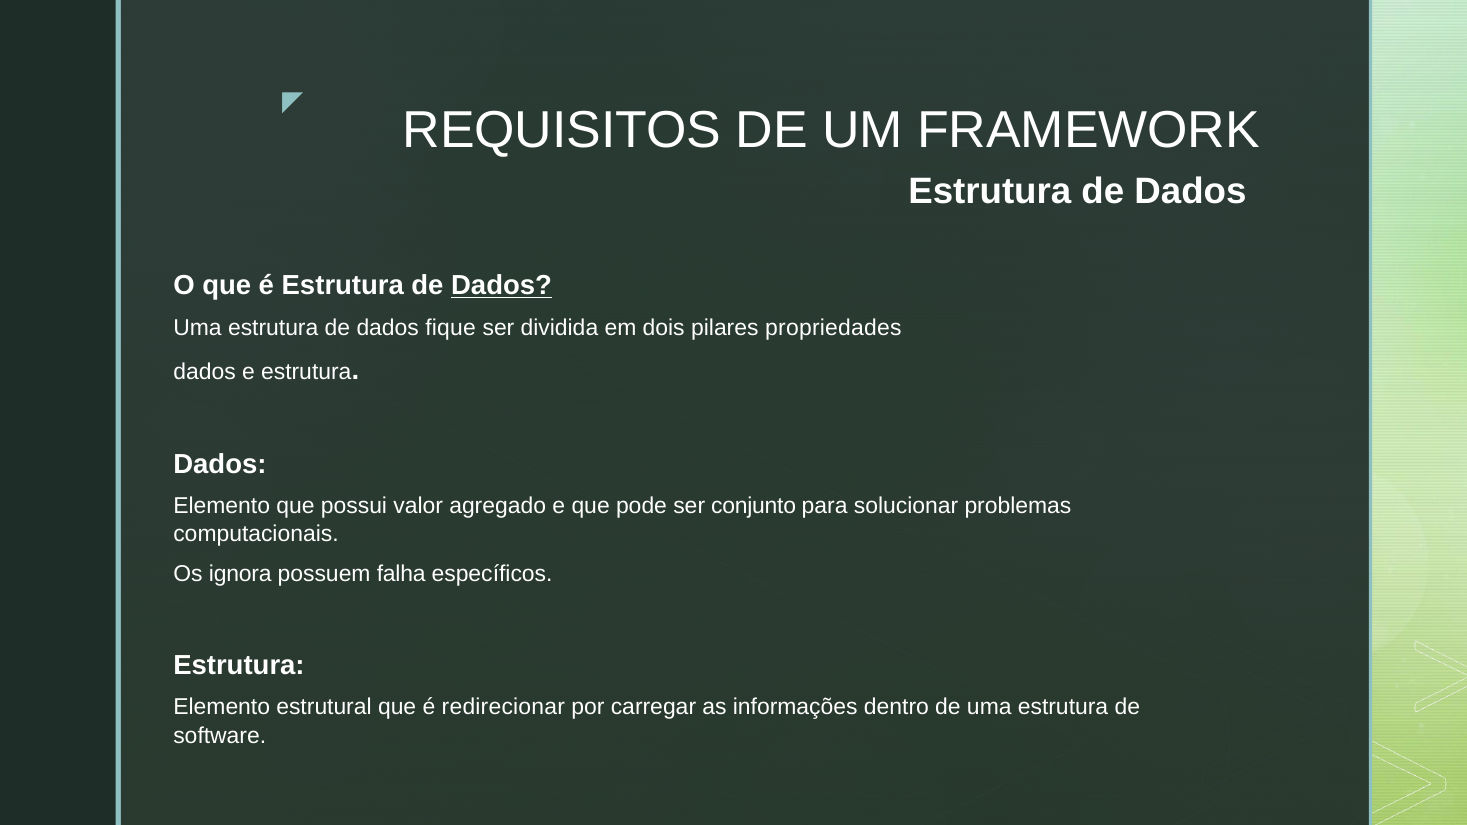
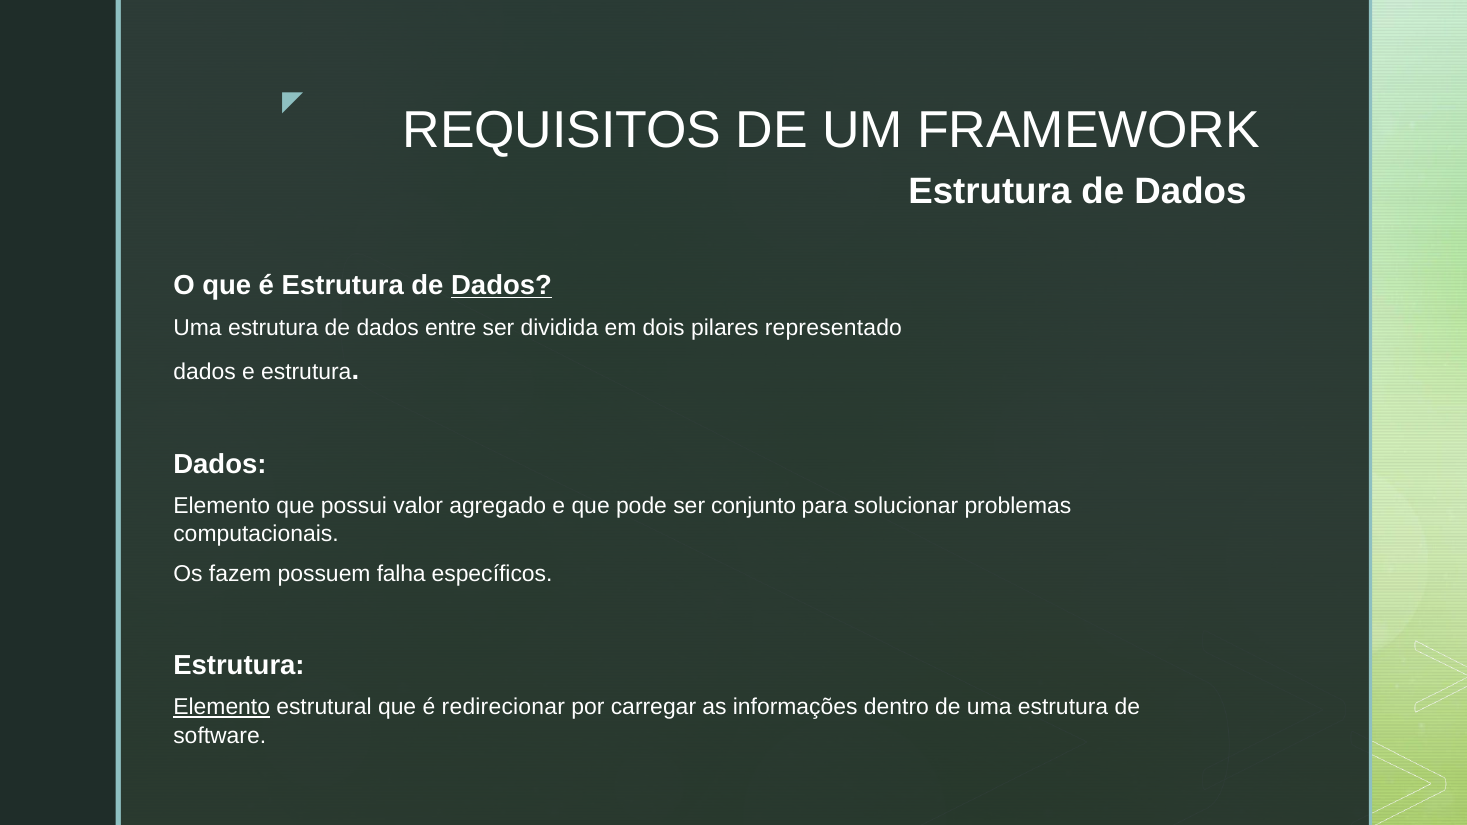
fique: fique -> entre
propriedades: propriedades -> representado
ignora: ignora -> fazem
Elemento at (222, 707) underline: none -> present
